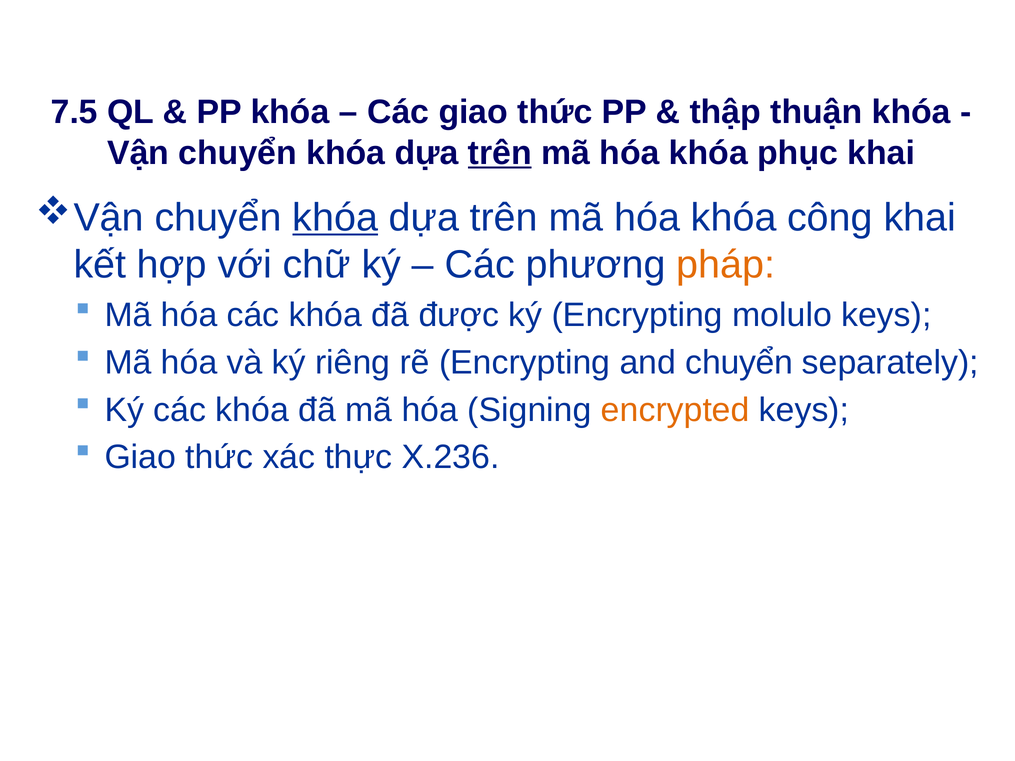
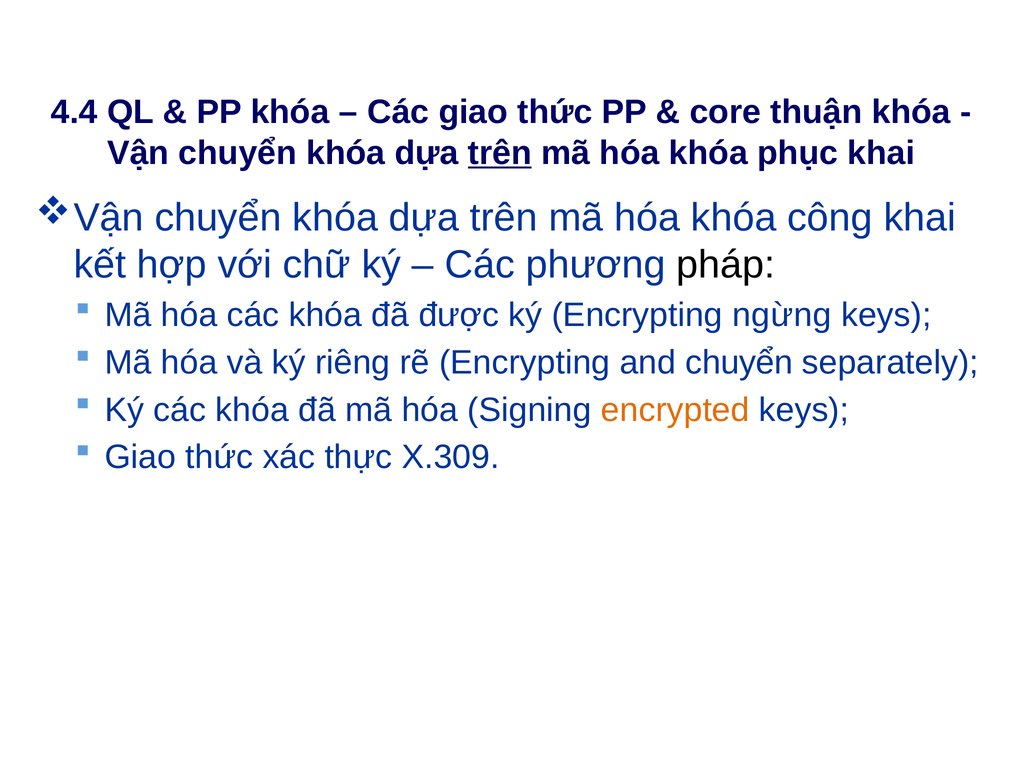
7.5: 7.5 -> 4.4
thập: thập -> core
khóa at (335, 218) underline: present -> none
pháp colour: orange -> black
molulo: molulo -> ngừng
X.236: X.236 -> X.309
